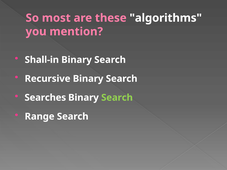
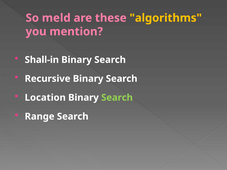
most: most -> meld
algorithms colour: white -> yellow
Searches: Searches -> Location
